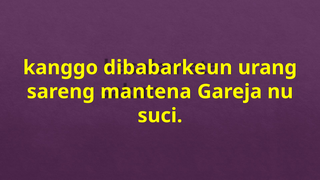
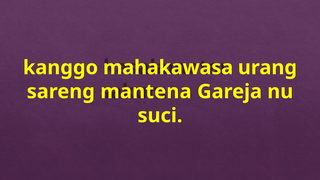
dibabarkeun: dibabarkeun -> mahakawasa
